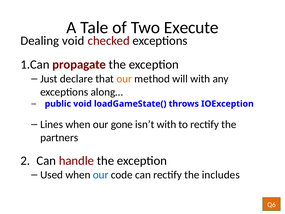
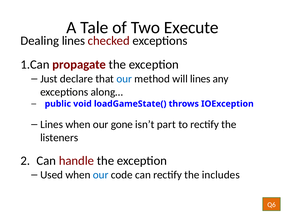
Dealing void: void -> lines
our at (124, 79) colour: orange -> blue
will with: with -> lines
isn’t with: with -> part
partners: partners -> listeners
